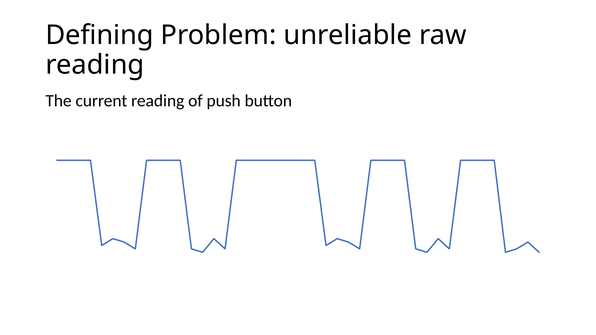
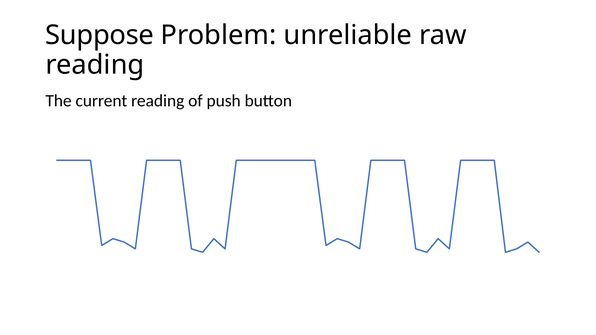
Defining: Defining -> Suppose
